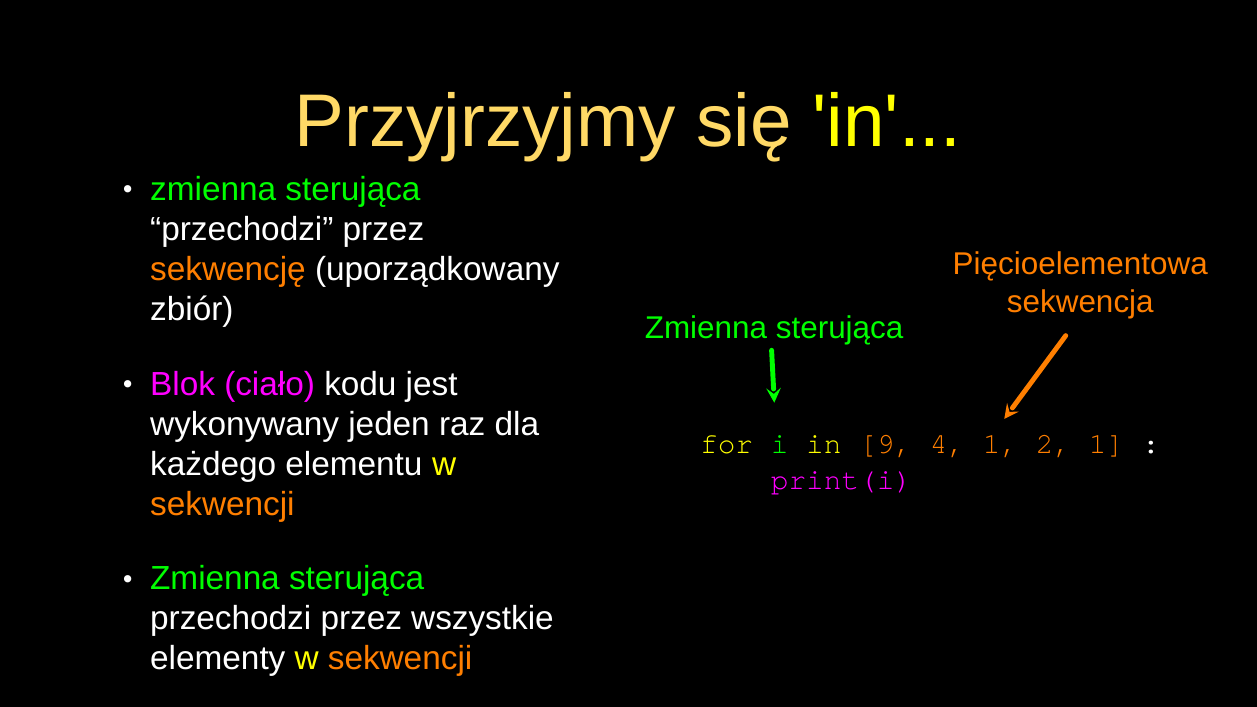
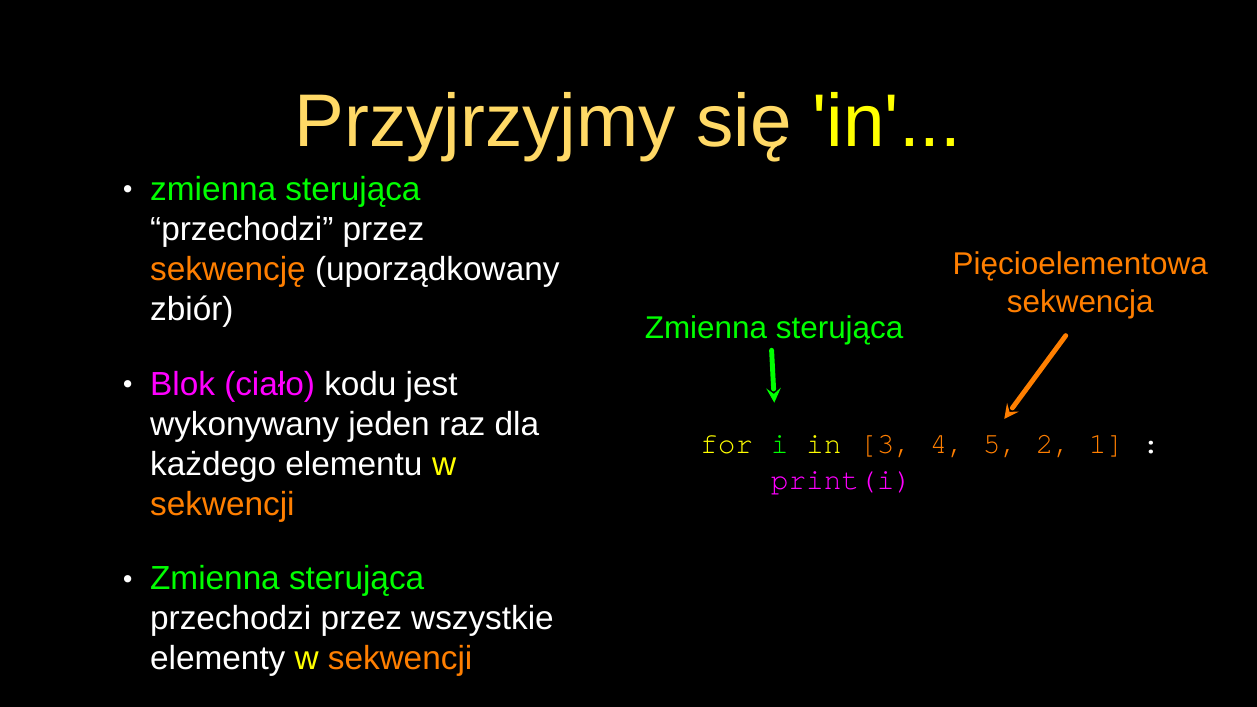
9: 9 -> 3
4 1: 1 -> 5
